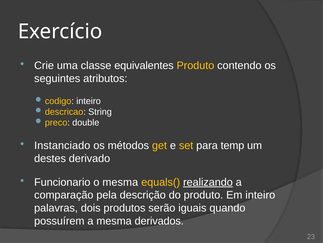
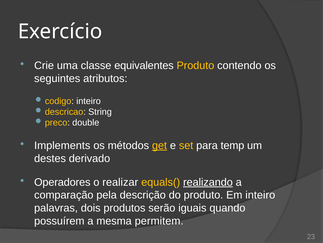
Instanciado: Instanciado -> Implements
get underline: none -> present
Funcionario: Funcionario -> Operadores
o mesma: mesma -> realizar
derivados: derivados -> permitem
